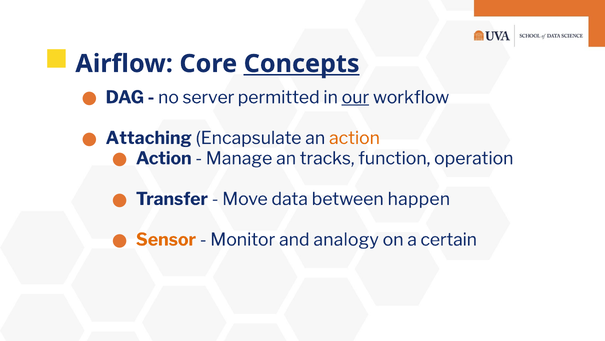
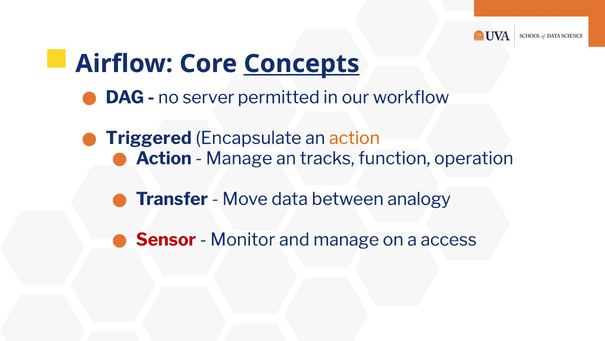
our underline: present -> none
Attaching: Attaching -> Triggered
happen: happen -> analogy
Sensor colour: orange -> red
and analogy: analogy -> manage
certain: certain -> access
